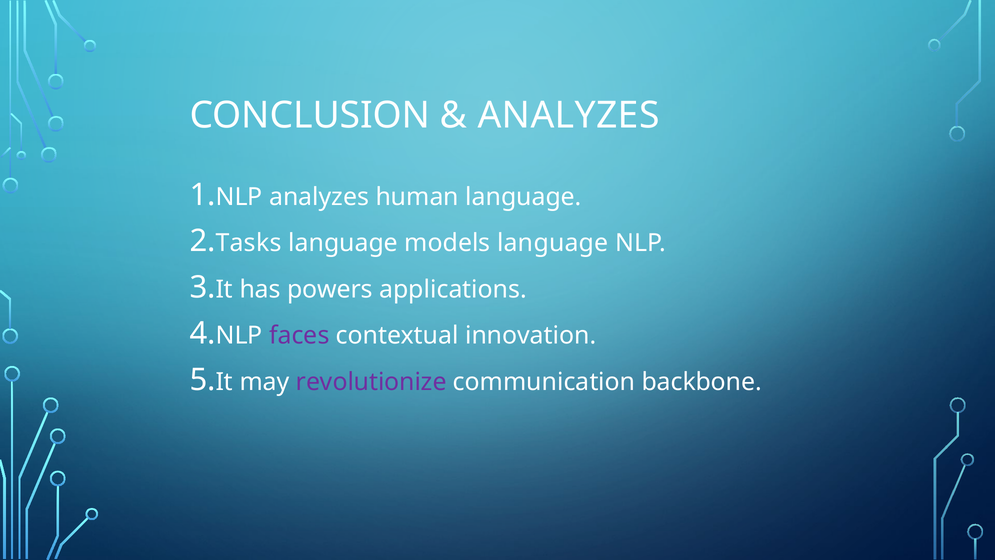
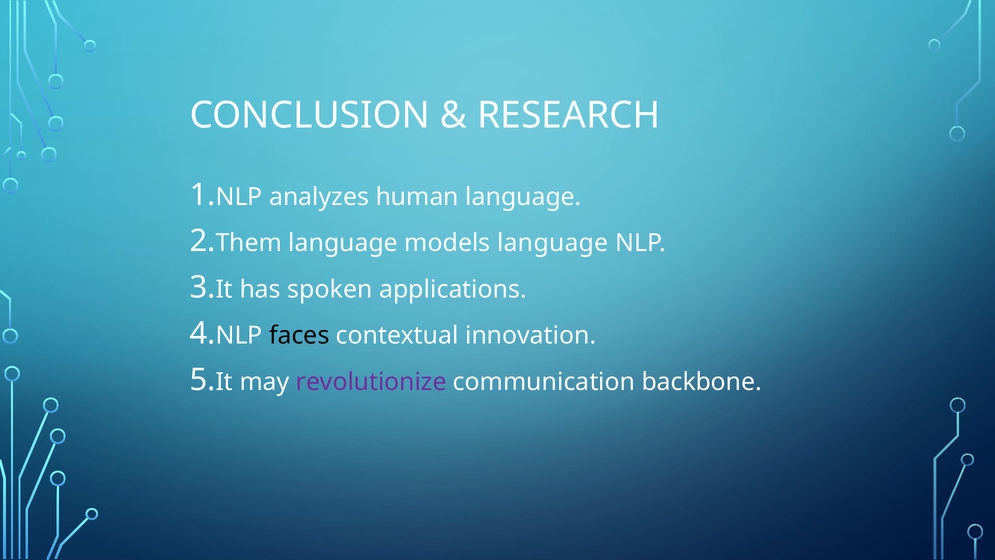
ANALYZES at (569, 115): ANALYZES -> RESEARCH
Tasks: Tasks -> Them
powers: powers -> spoken
faces colour: purple -> black
